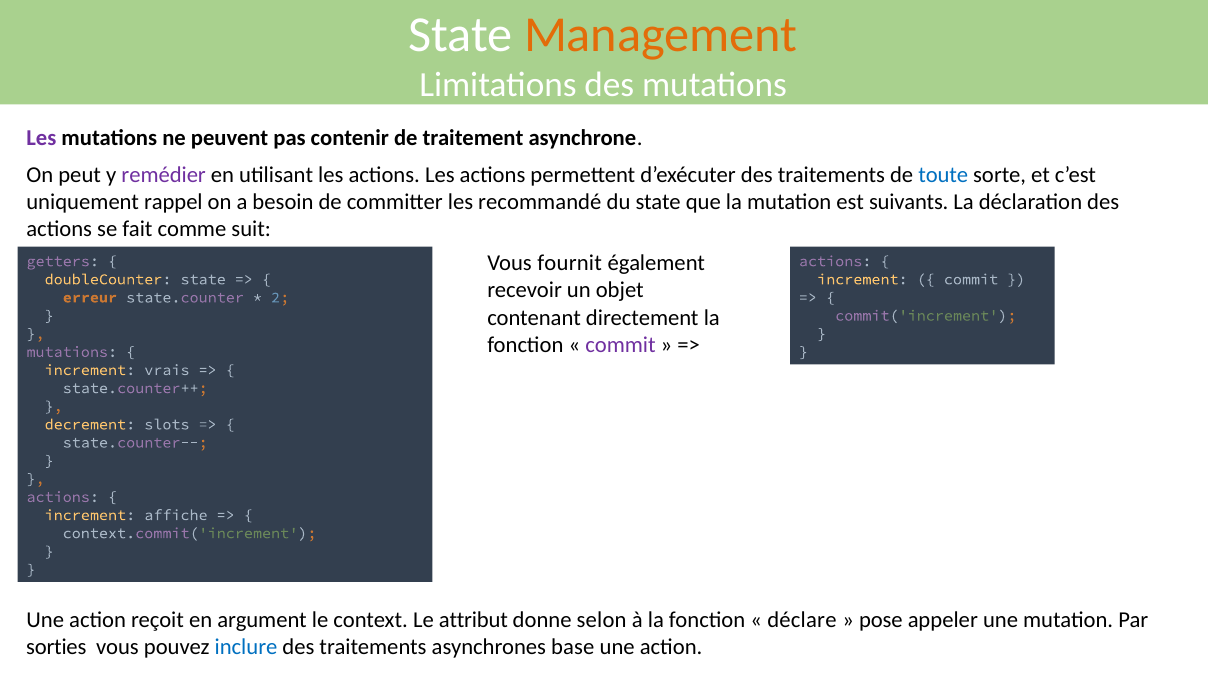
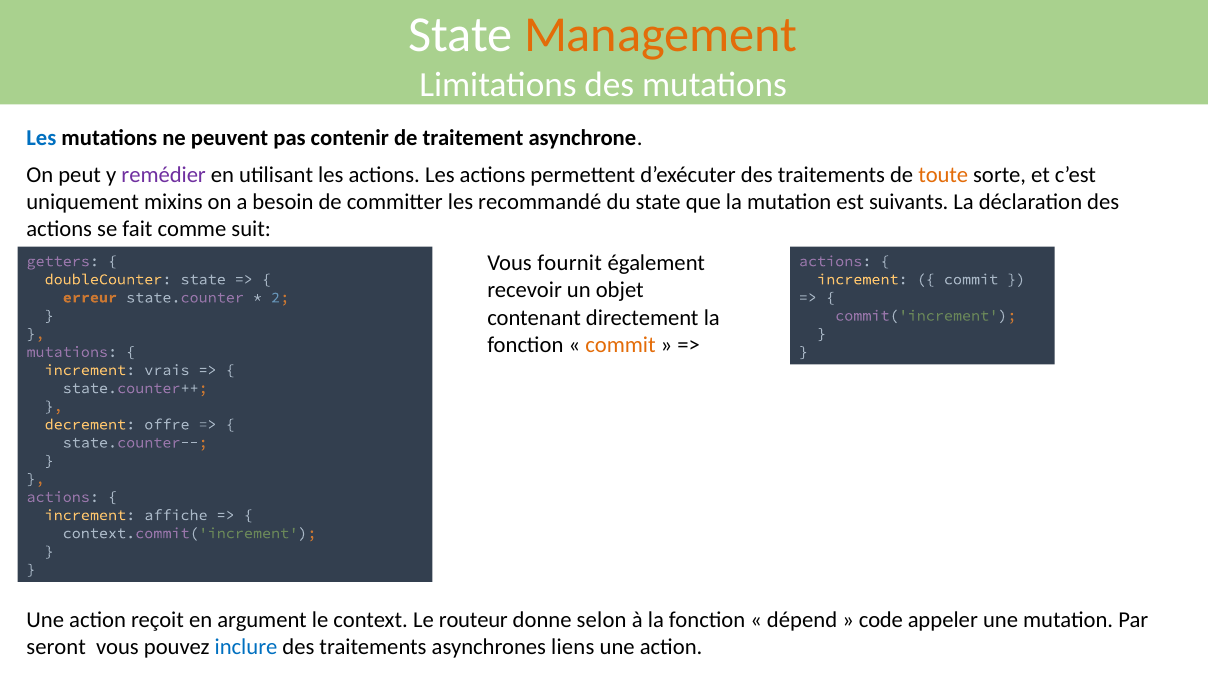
Les at (41, 138) colour: purple -> blue
toute colour: blue -> orange
rappel: rappel -> mixins
commit at (620, 344) colour: purple -> orange
slots: slots -> offre
attribut: attribut -> routeur
déclare: déclare -> dépend
pose: pose -> code
sorties: sorties -> seront
base: base -> liens
